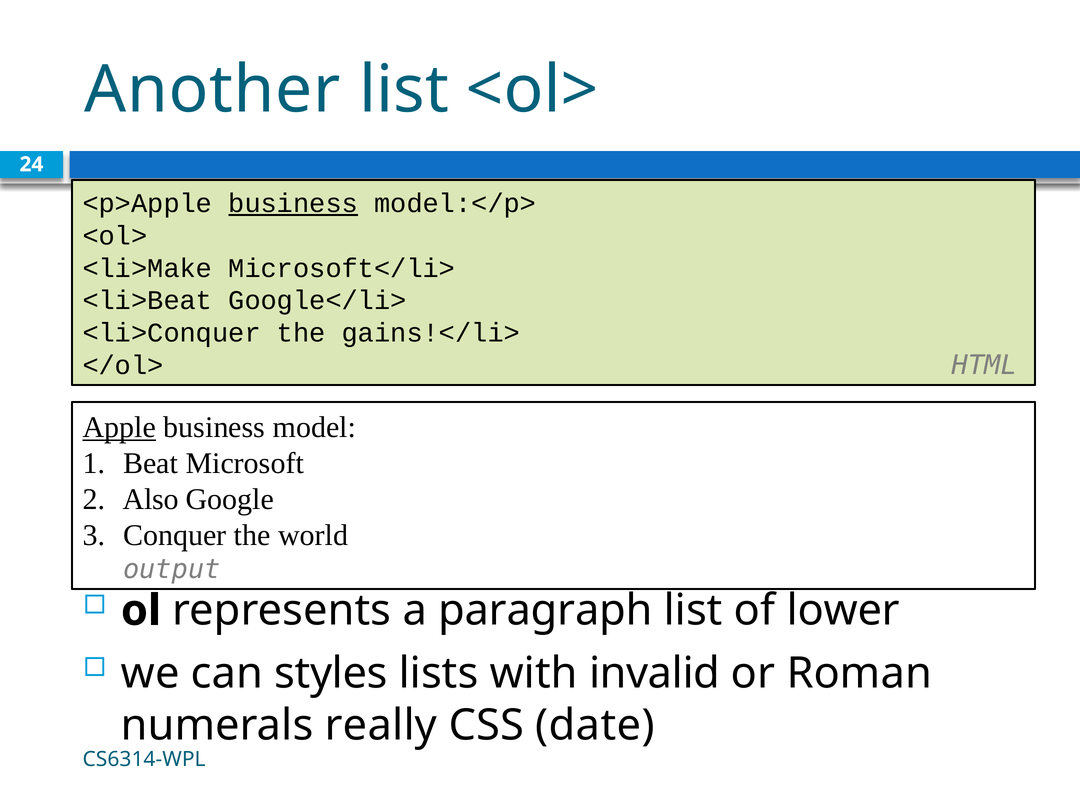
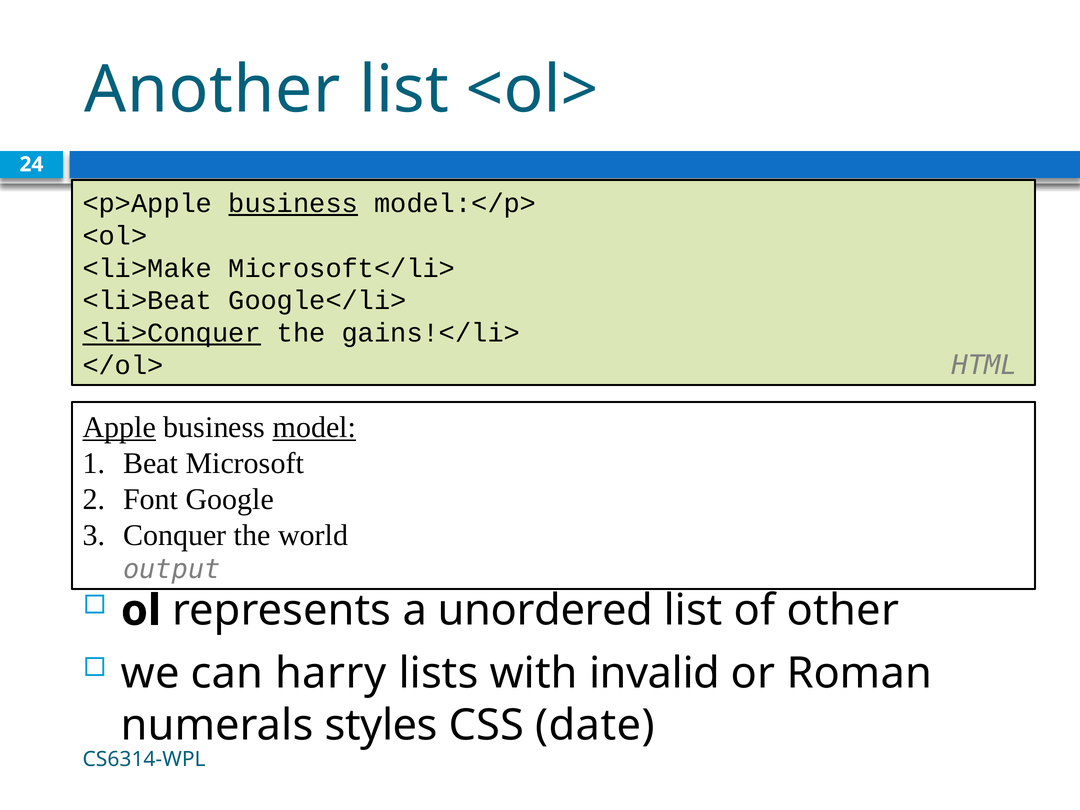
<li>Conquer underline: none -> present
model underline: none -> present
Also: Also -> Font
paragraph: paragraph -> unordered
lower: lower -> other
styles: styles -> harry
really: really -> styles
